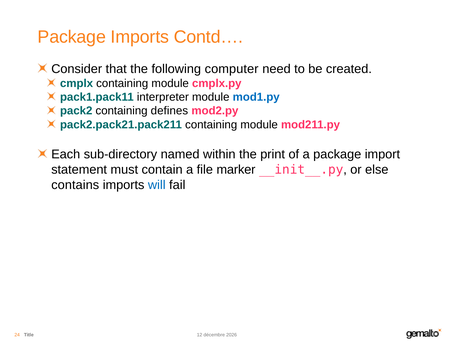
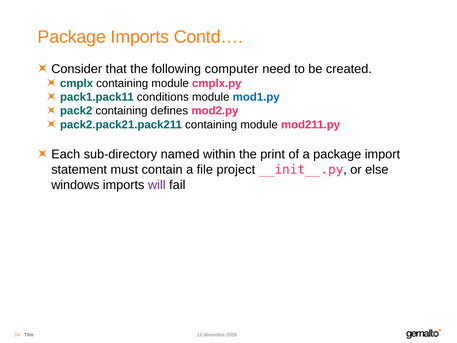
interpreter: interpreter -> conditions
marker: marker -> project
contains: contains -> windows
will colour: blue -> purple
